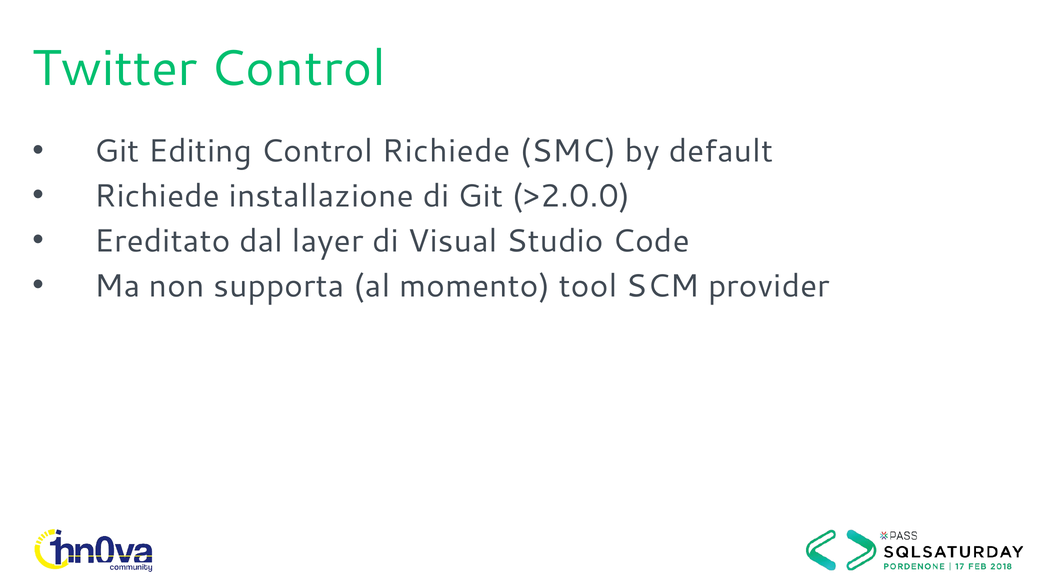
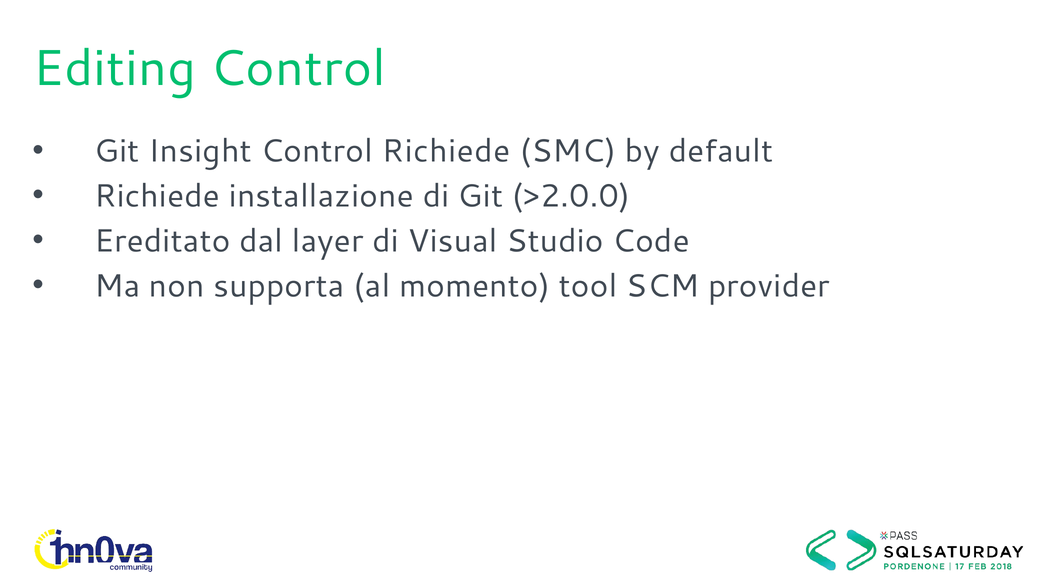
Twitter: Twitter -> Editing
Editing: Editing -> Insight
